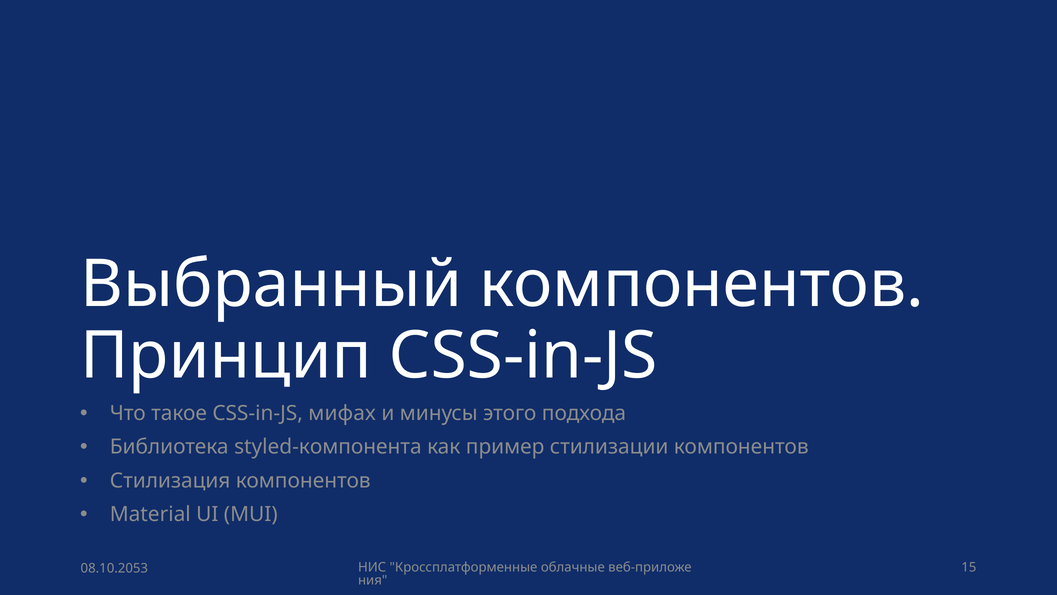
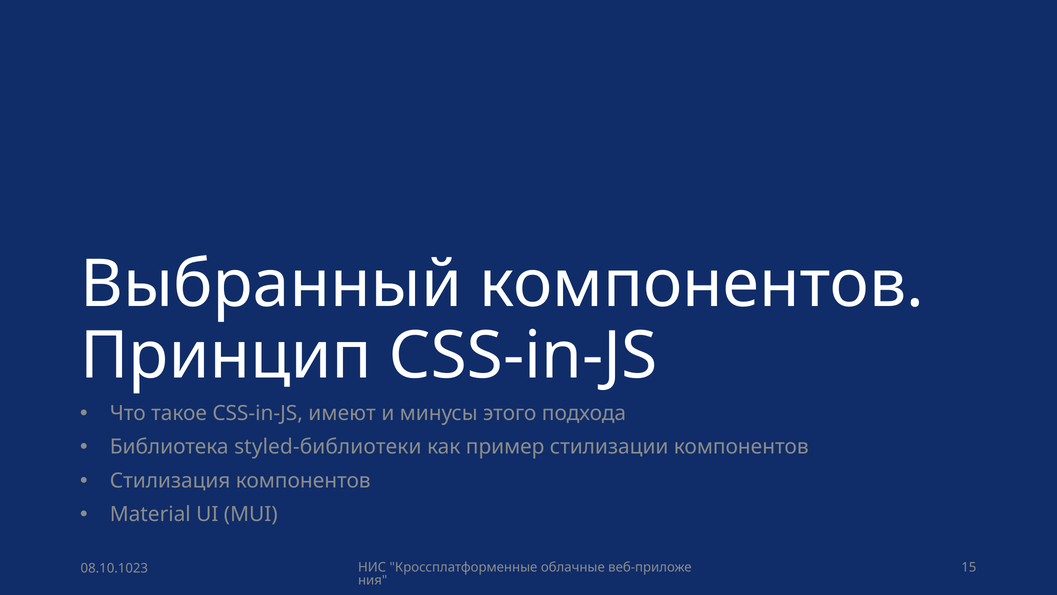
мифах: мифах -> имеют
styled-компонента: styled-компонента -> styled-библиотеки
08.10.2053: 08.10.2053 -> 08.10.1023
